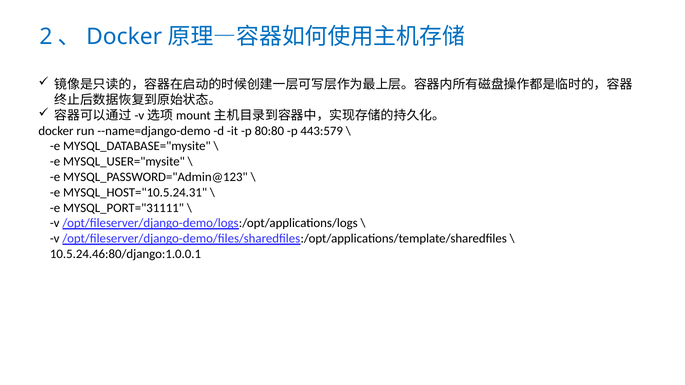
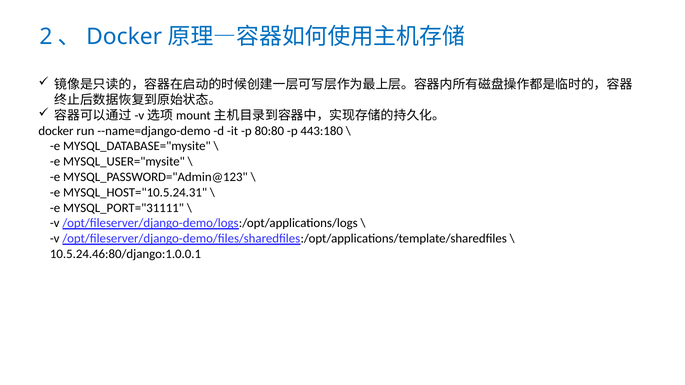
443:579: 443:579 -> 443:180
